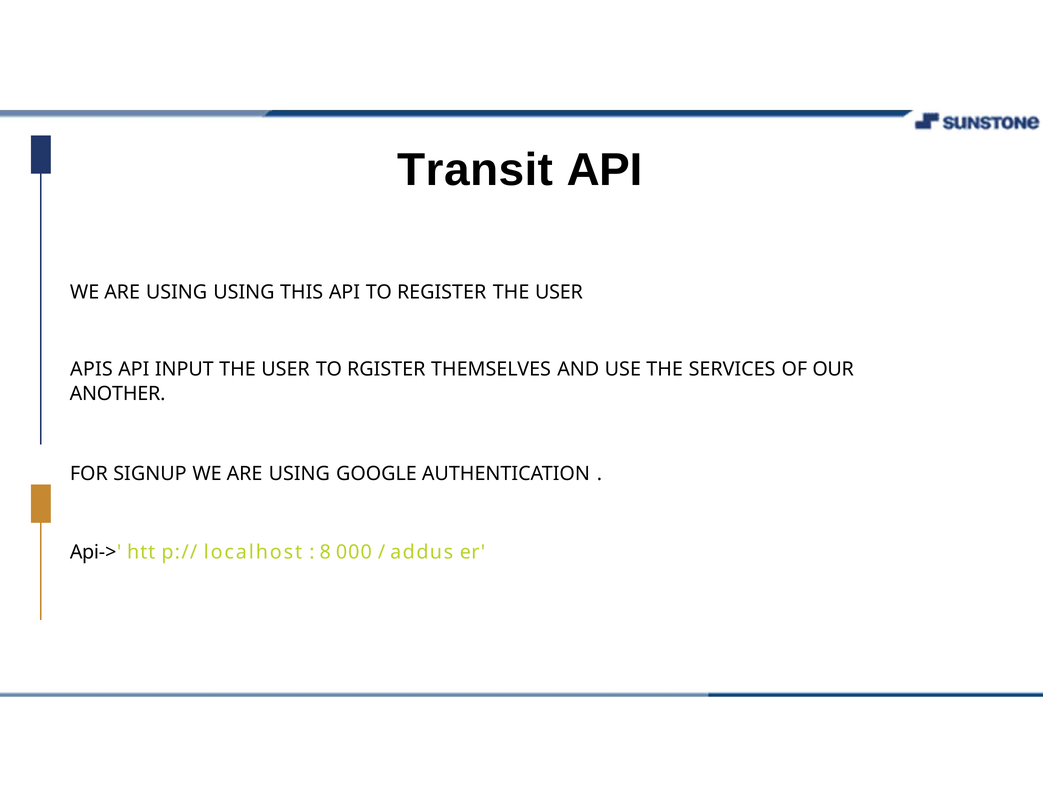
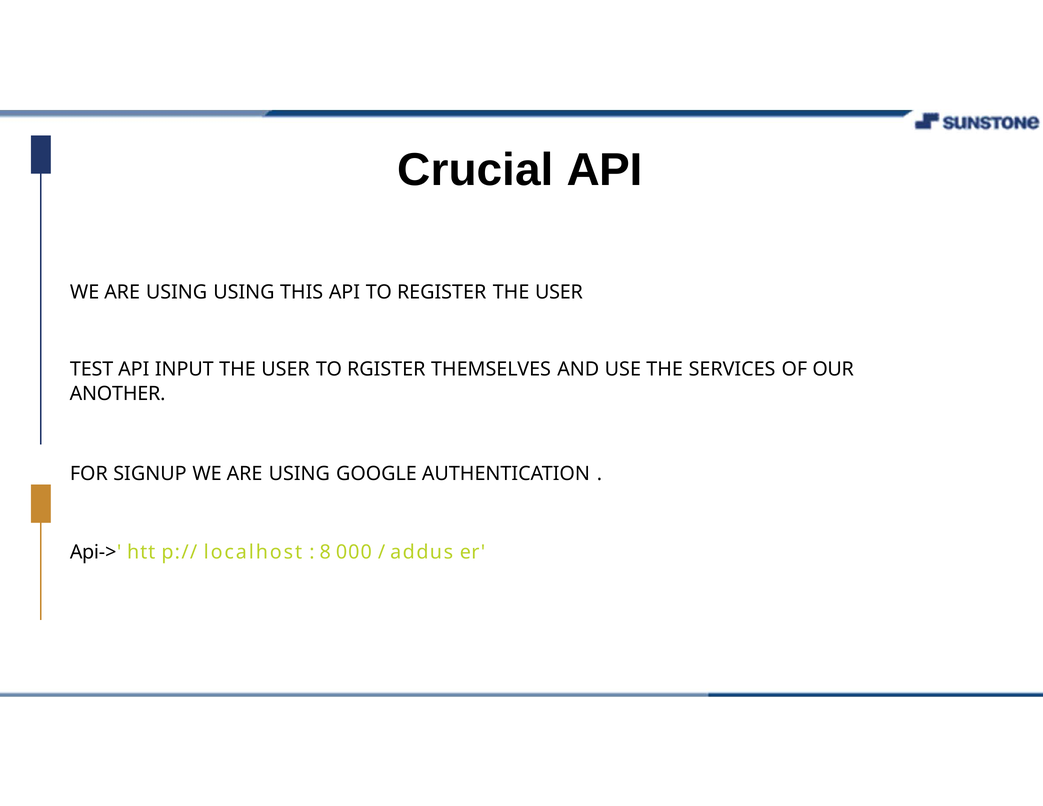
Transit: Transit -> Crucial
APIS: APIS -> TEST
